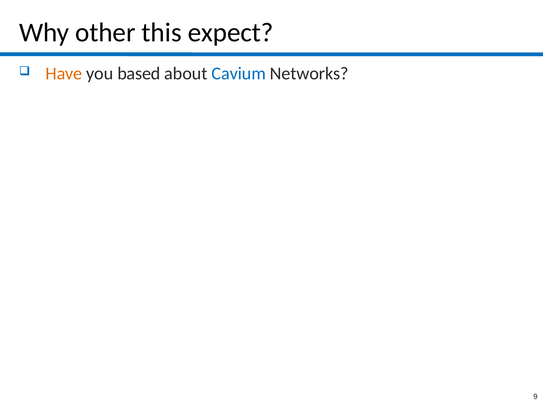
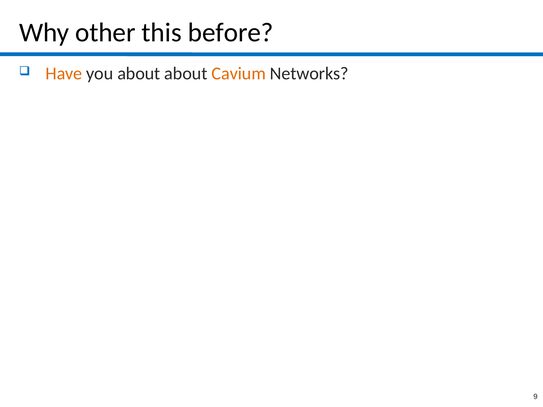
expect: expect -> before
you based: based -> about
Cavium colour: blue -> orange
